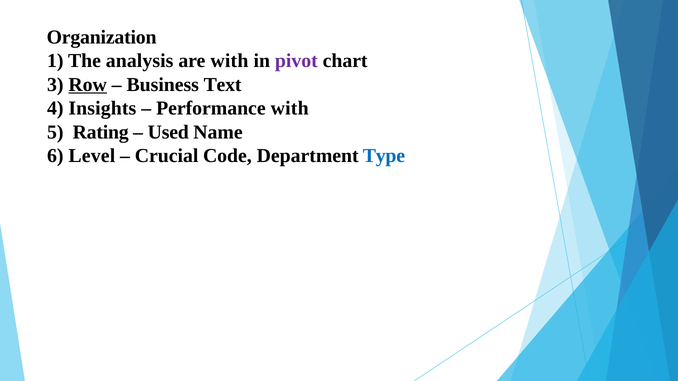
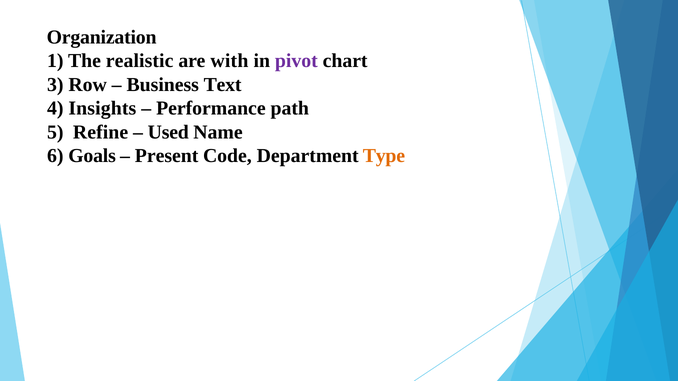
analysis: analysis -> realistic
Row underline: present -> none
Performance with: with -> path
Rating: Rating -> Refine
Level: Level -> Goals
Crucial: Crucial -> Present
Type colour: blue -> orange
